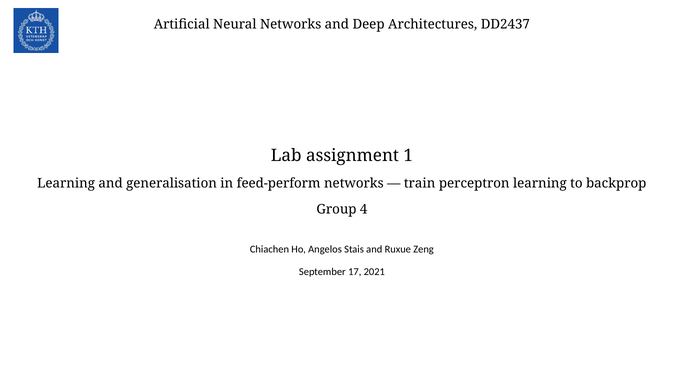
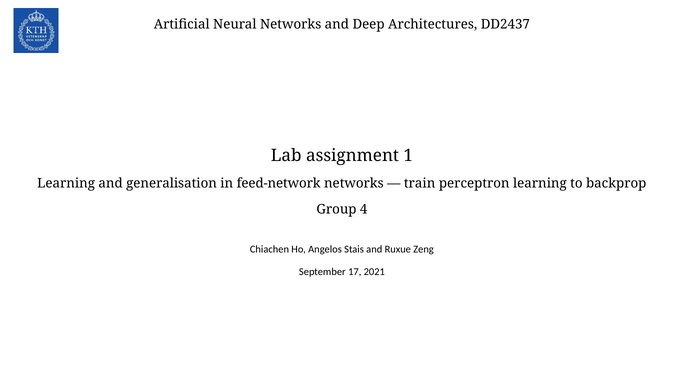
feed-perform: feed-perform -> feed-network
